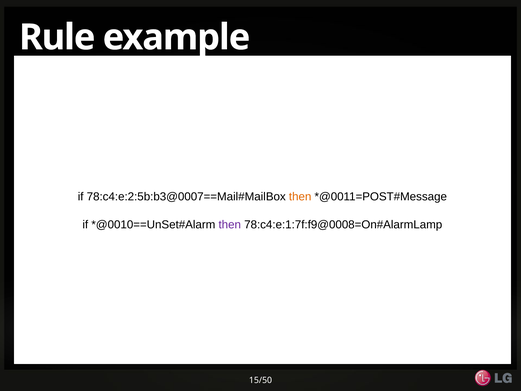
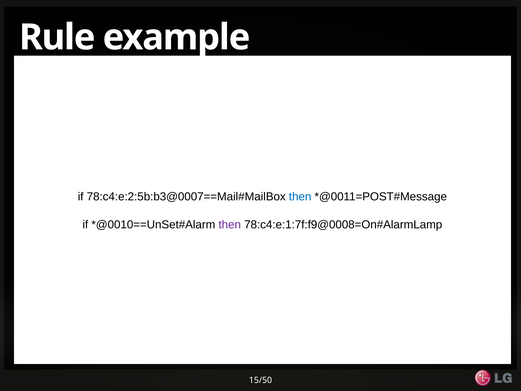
then at (300, 197) colour: orange -> blue
